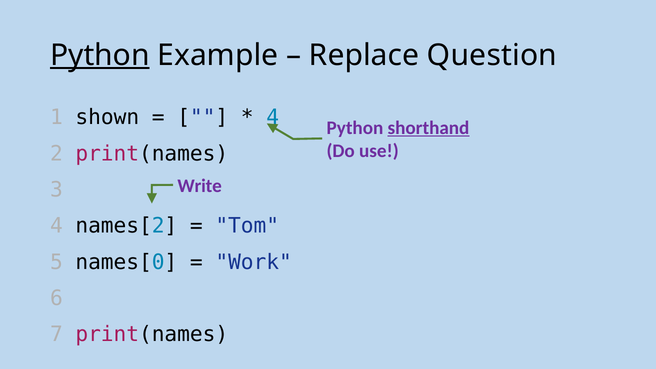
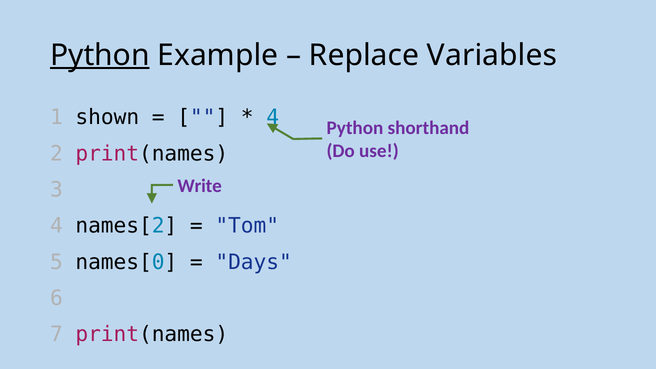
Question: Question -> Variables
shorthand underline: present -> none
Work: Work -> Days
